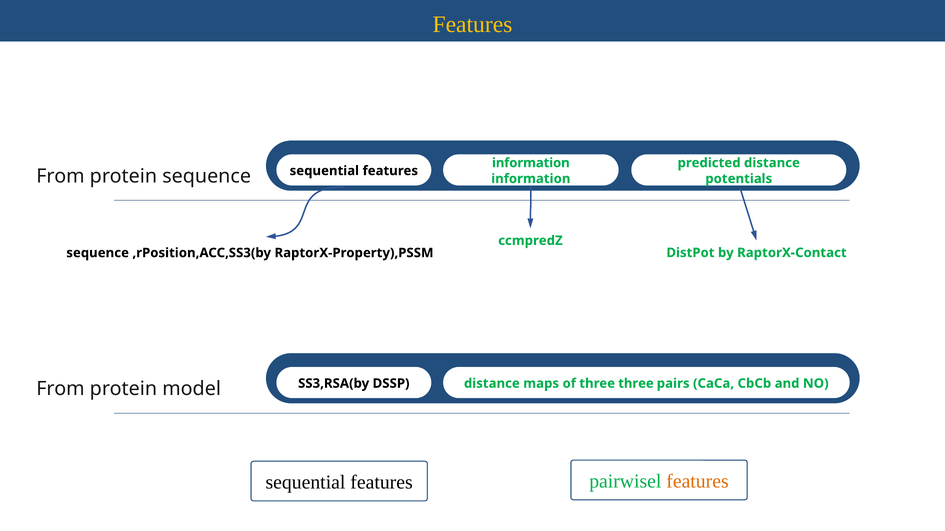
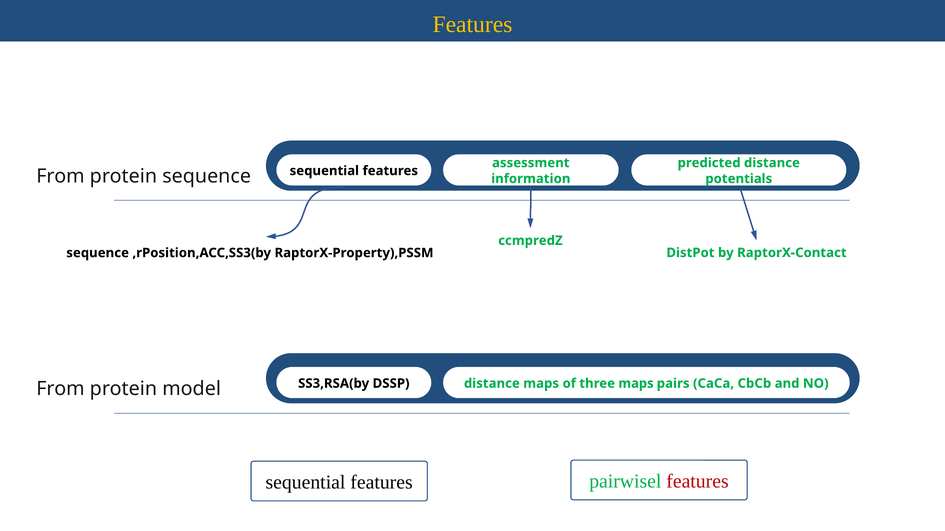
information at (531, 163): information -> assessment
three three: three -> maps
features at (698, 482) colour: orange -> red
